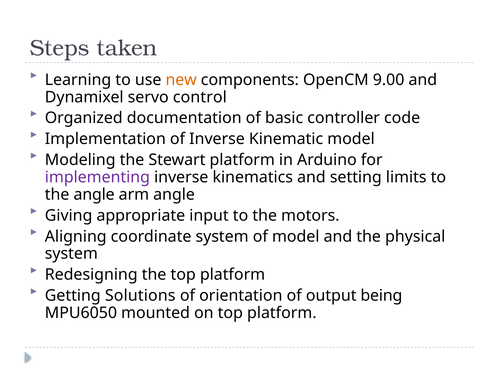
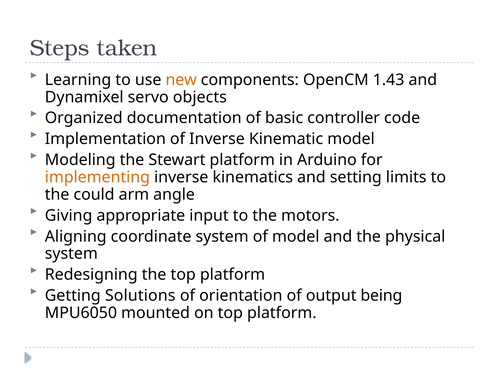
9.00: 9.00 -> 1.43
control: control -> objects
implementing colour: purple -> orange
the angle: angle -> could
